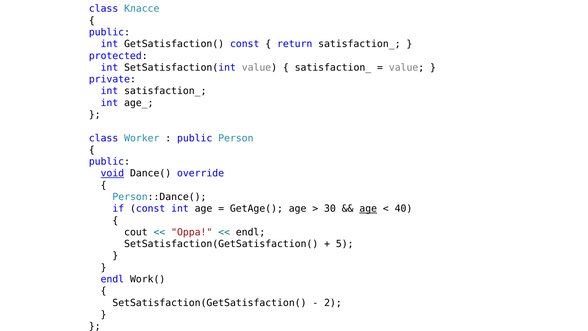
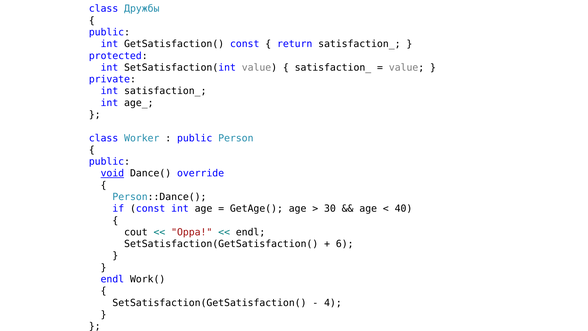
Классе: Классе -> Дружбы
age at (368, 209) underline: present -> none
5: 5 -> 6
2: 2 -> 4
